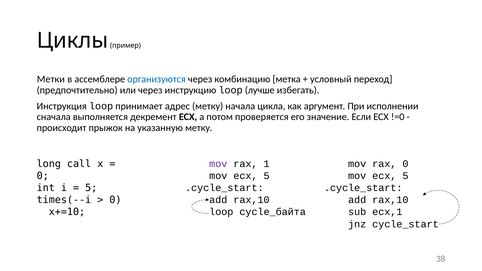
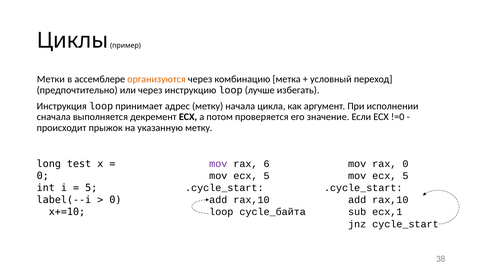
организуются colour: blue -> orange
call: call -> test
1: 1 -> 6
times(--i: times(--i -> label(--i
